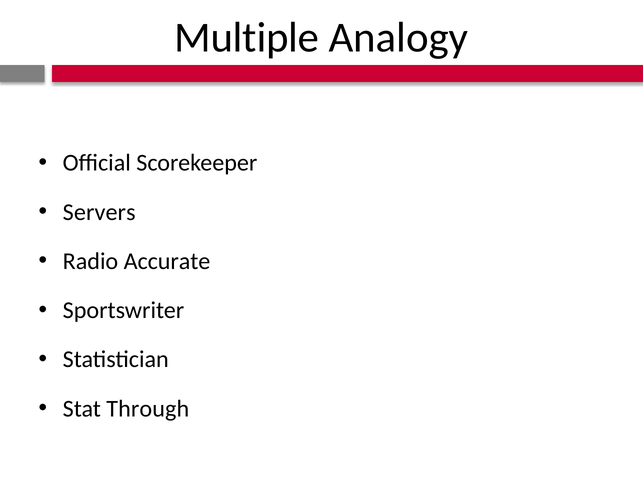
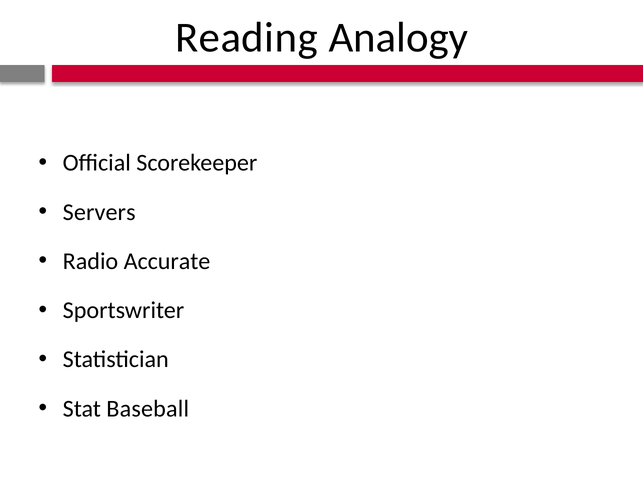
Multiple: Multiple -> Reading
Through: Through -> Baseball
